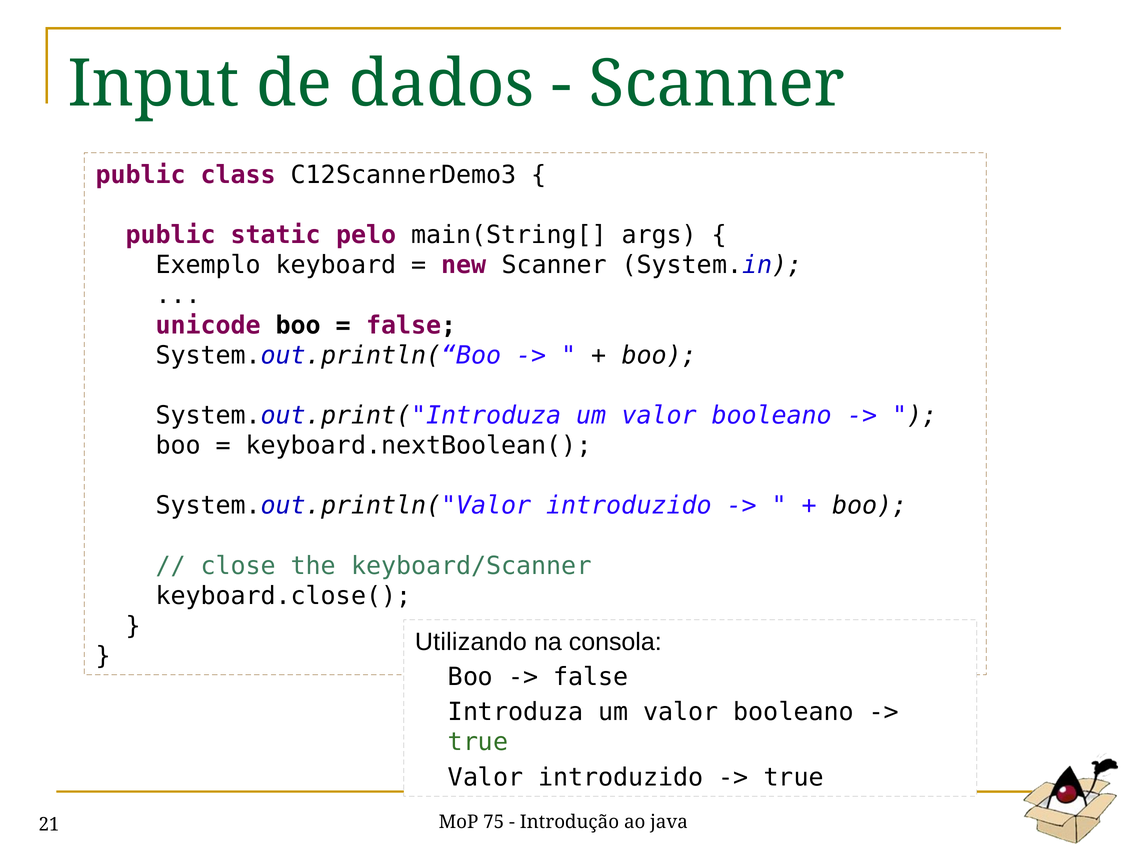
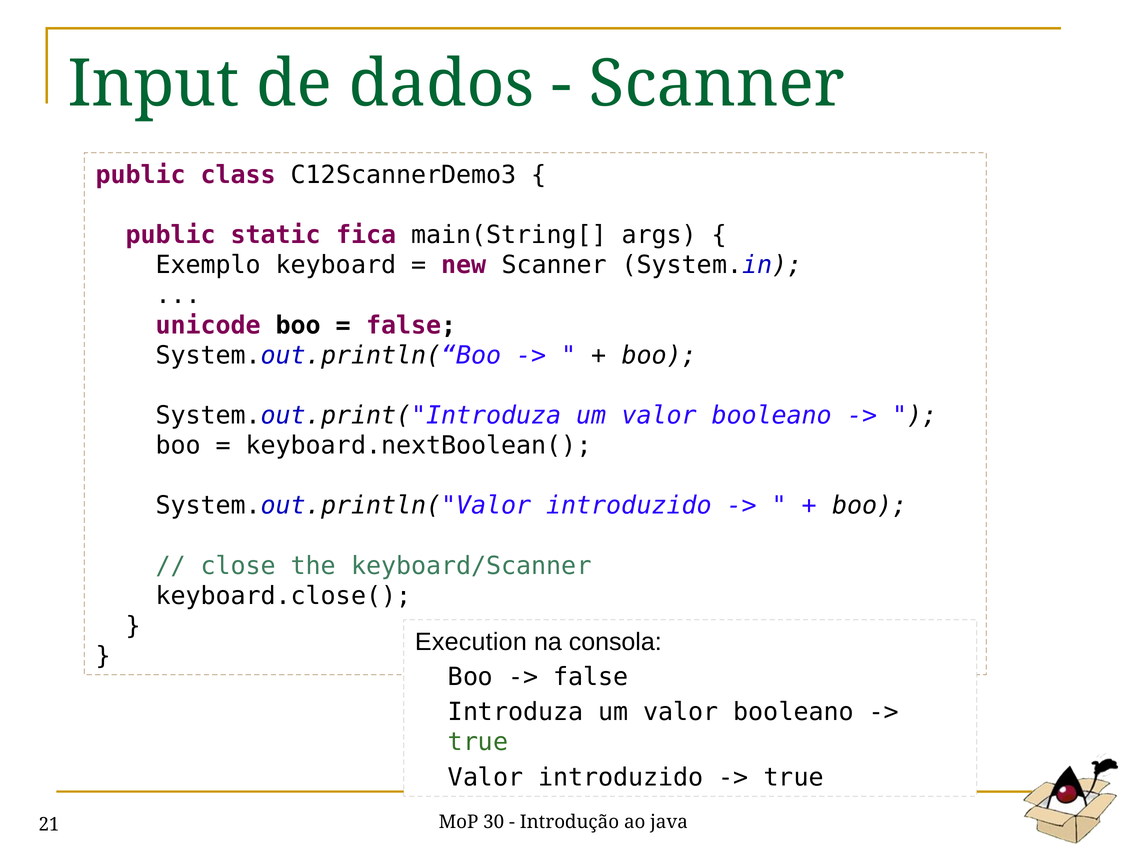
pelo: pelo -> fica
Utilizando: Utilizando -> Execution
75: 75 -> 30
